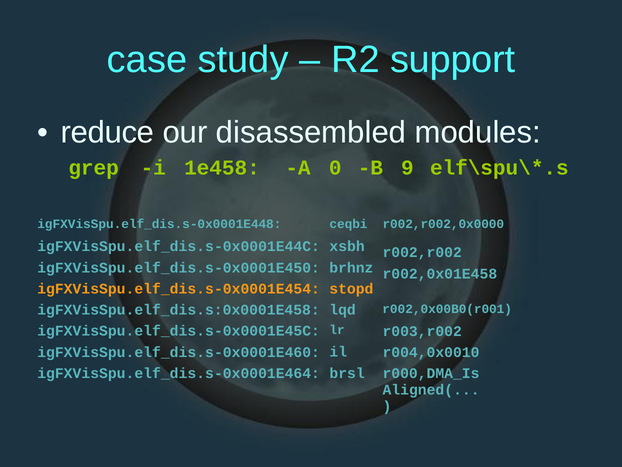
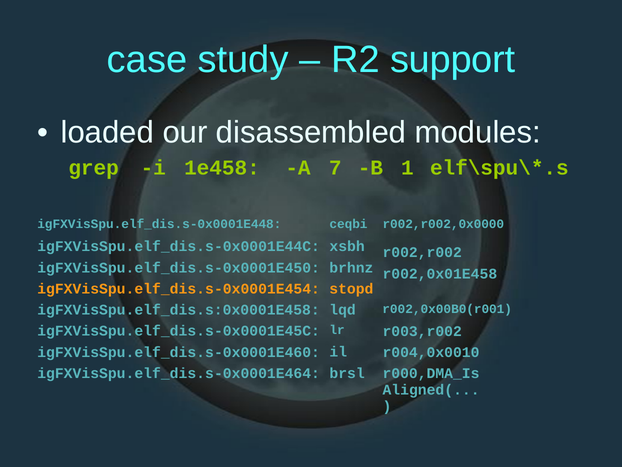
reduce: reduce -> loaded
0: 0 -> 7
9: 9 -> 1
